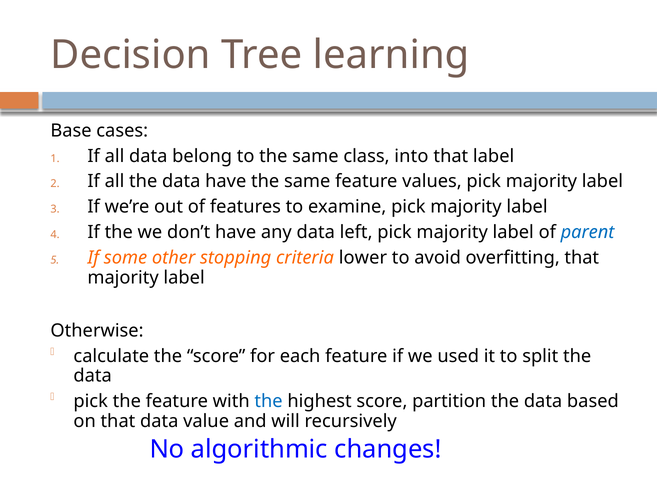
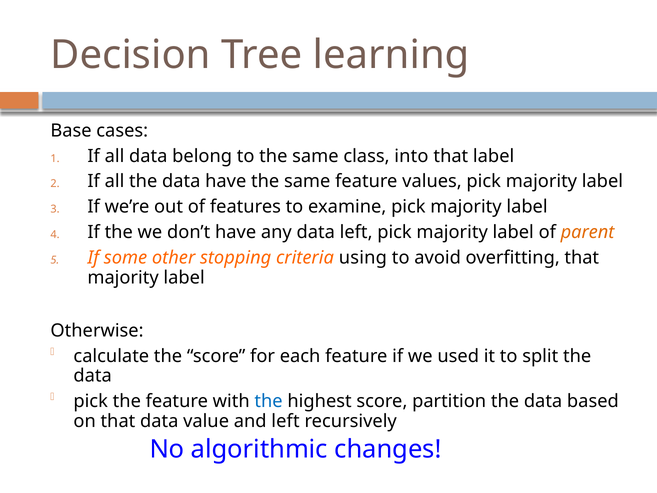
parent colour: blue -> orange
lower: lower -> using
and will: will -> left
